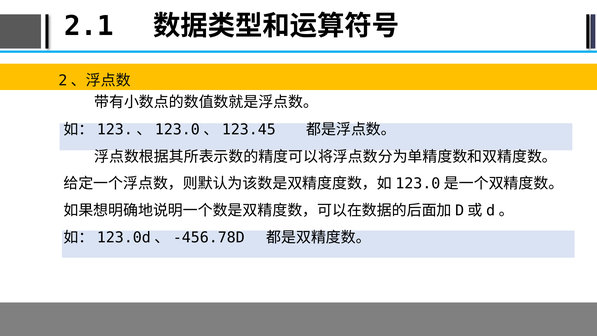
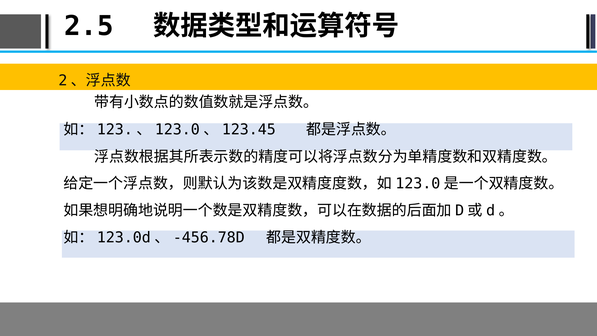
2.1: 2.1 -> 2.5
